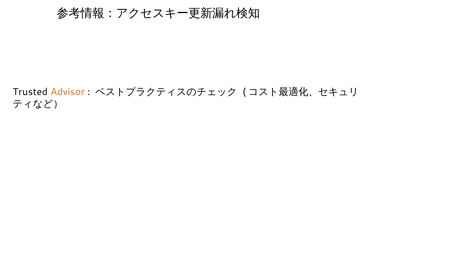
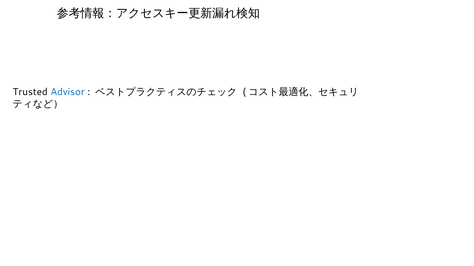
Advisor colour: orange -> blue
